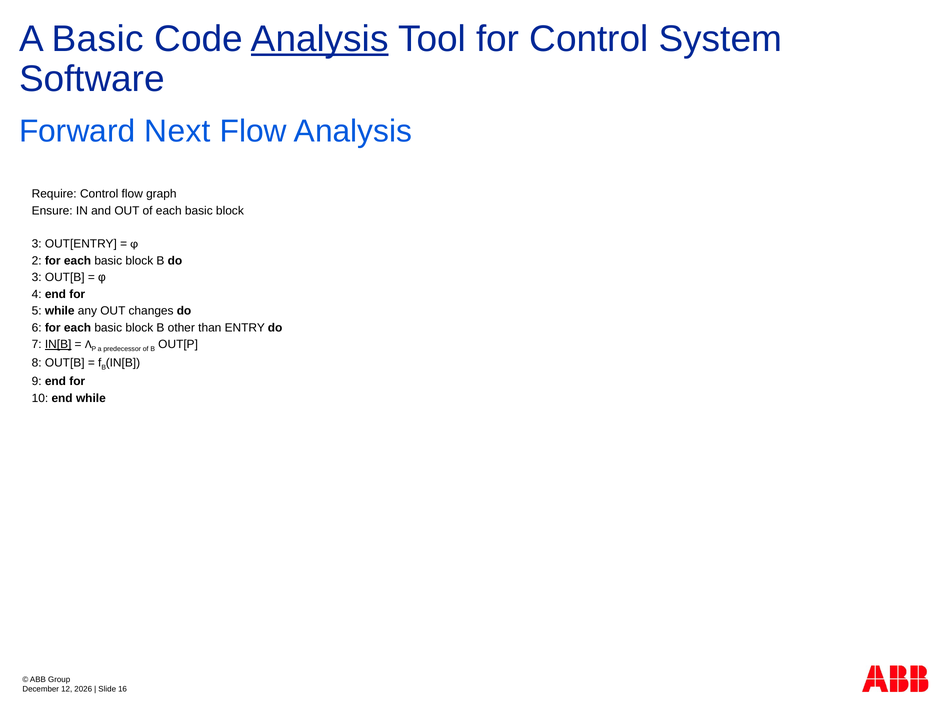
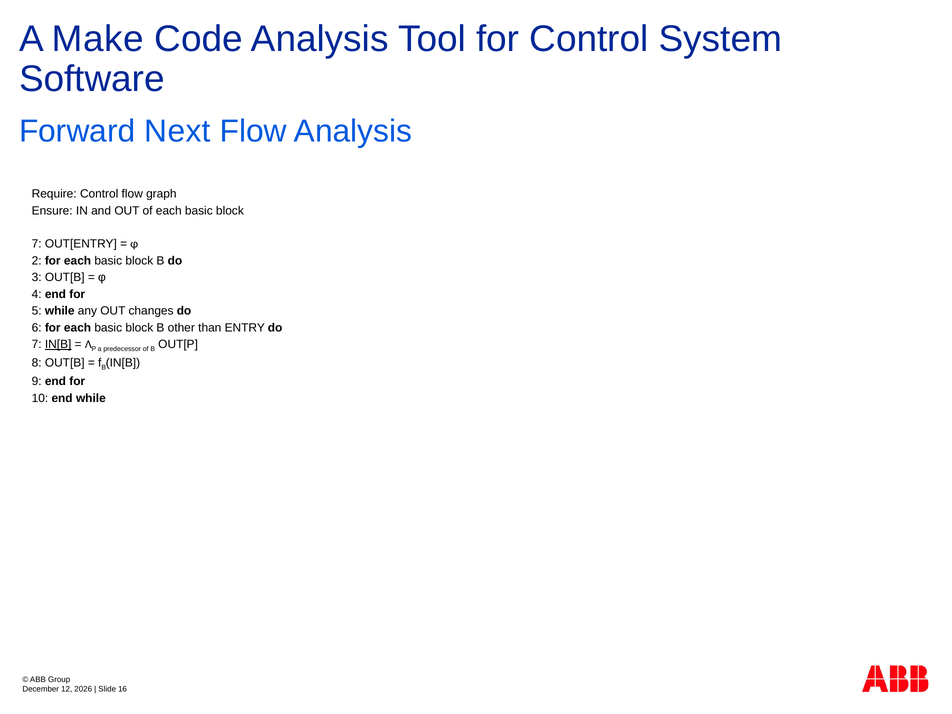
A Basic: Basic -> Make
Analysis at (320, 39) underline: present -> none
3 at (37, 244): 3 -> 7
